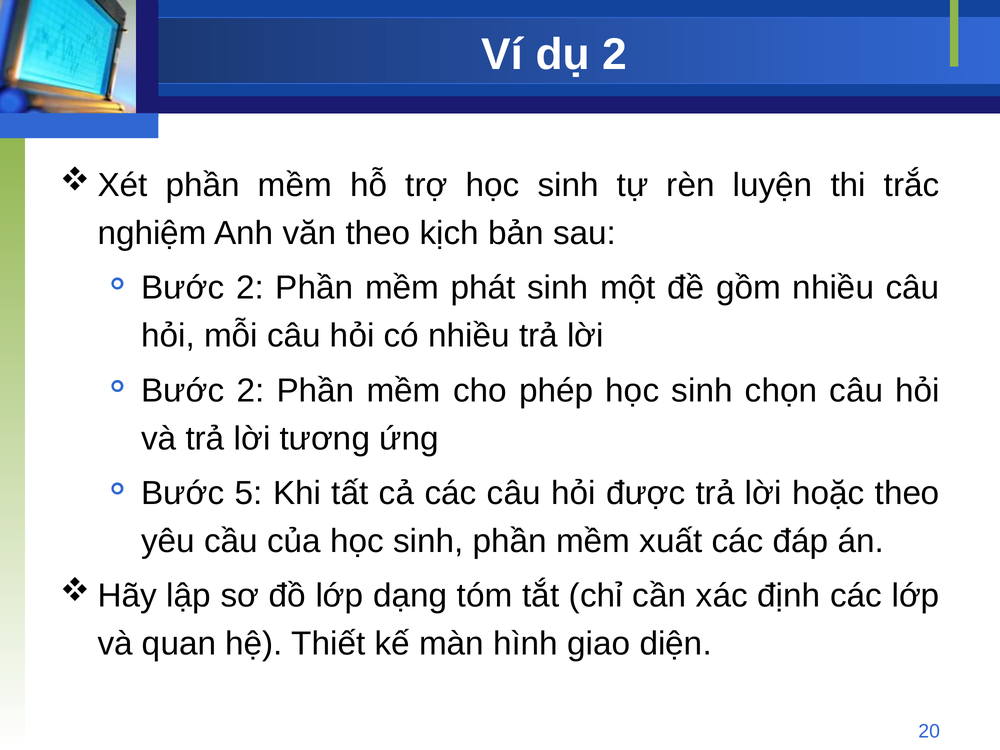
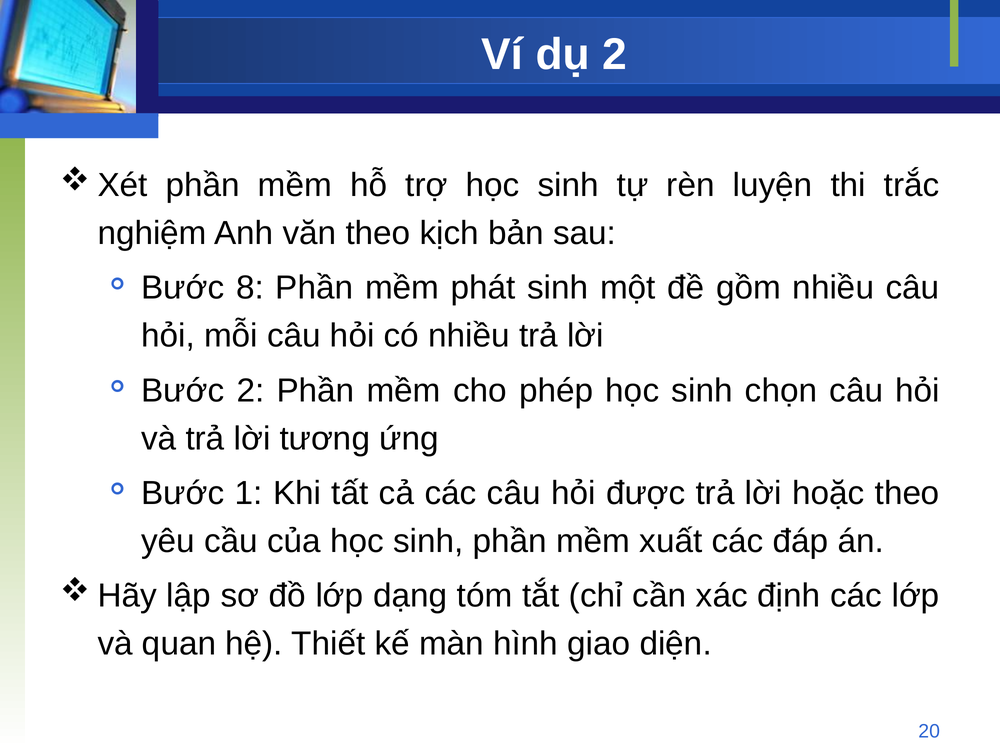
2 at (250, 288): 2 -> 8
5: 5 -> 1
